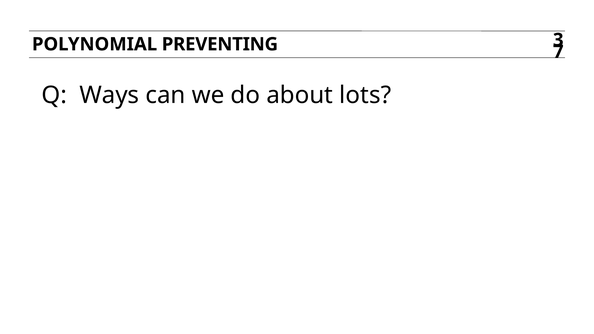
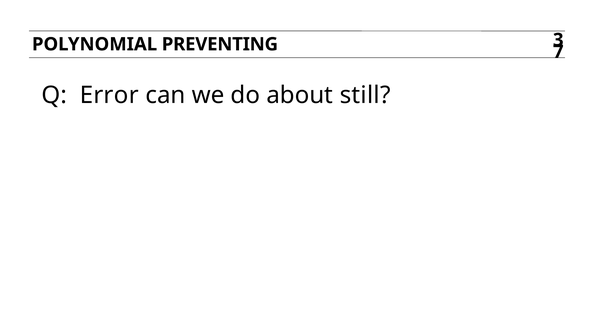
Ways: Ways -> Error
lots: lots -> still
